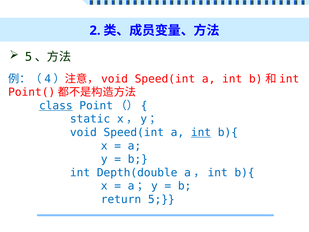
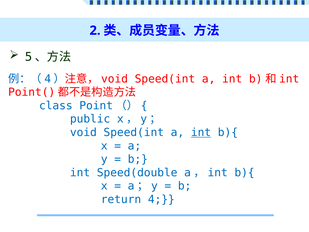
class underline: present -> none
static: static -> public
Depth(double: Depth(double -> Speed(double
5: 5 -> 4
